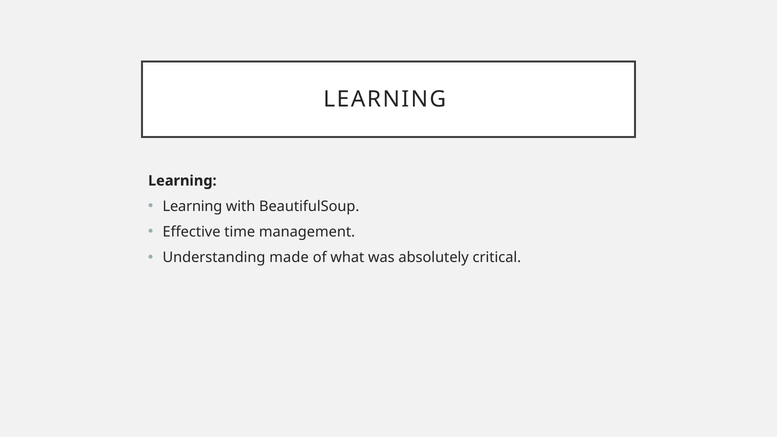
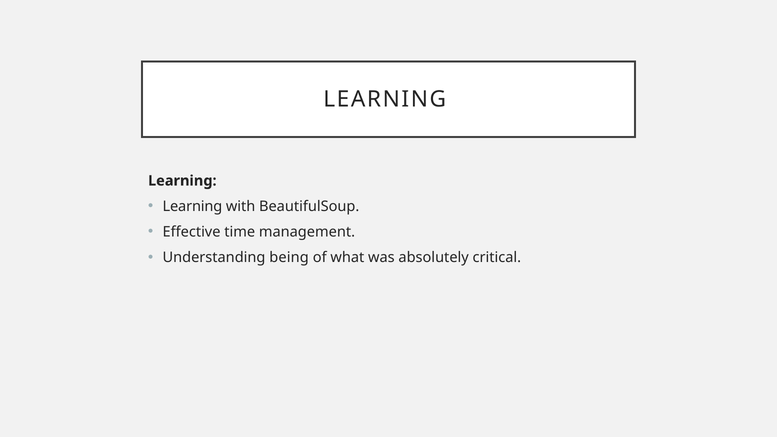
made: made -> being
